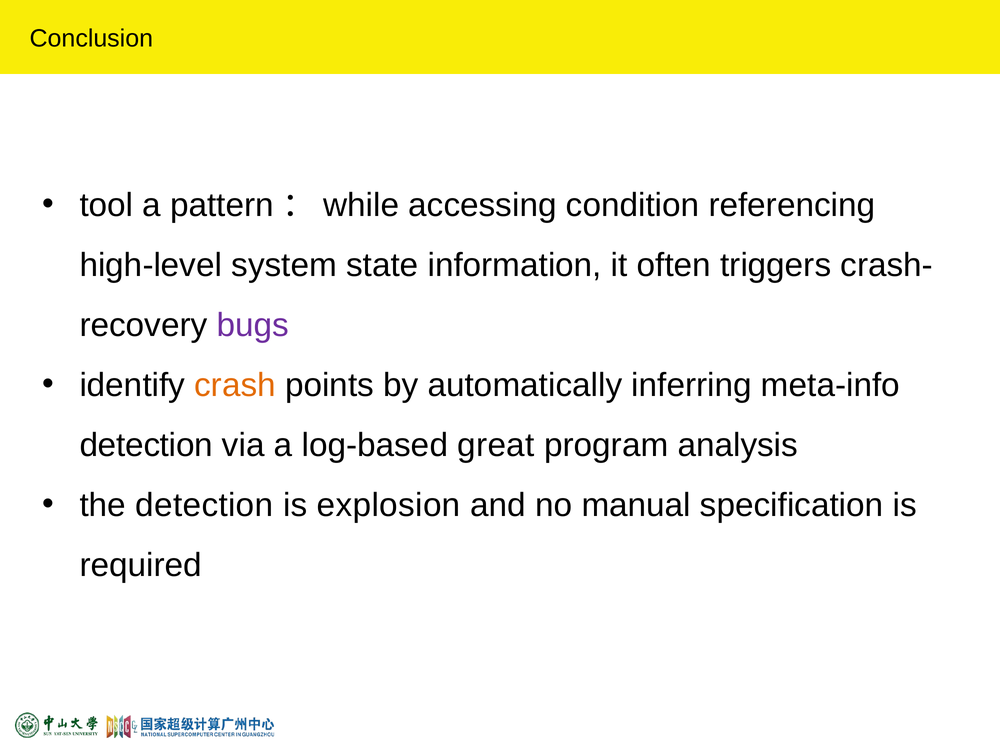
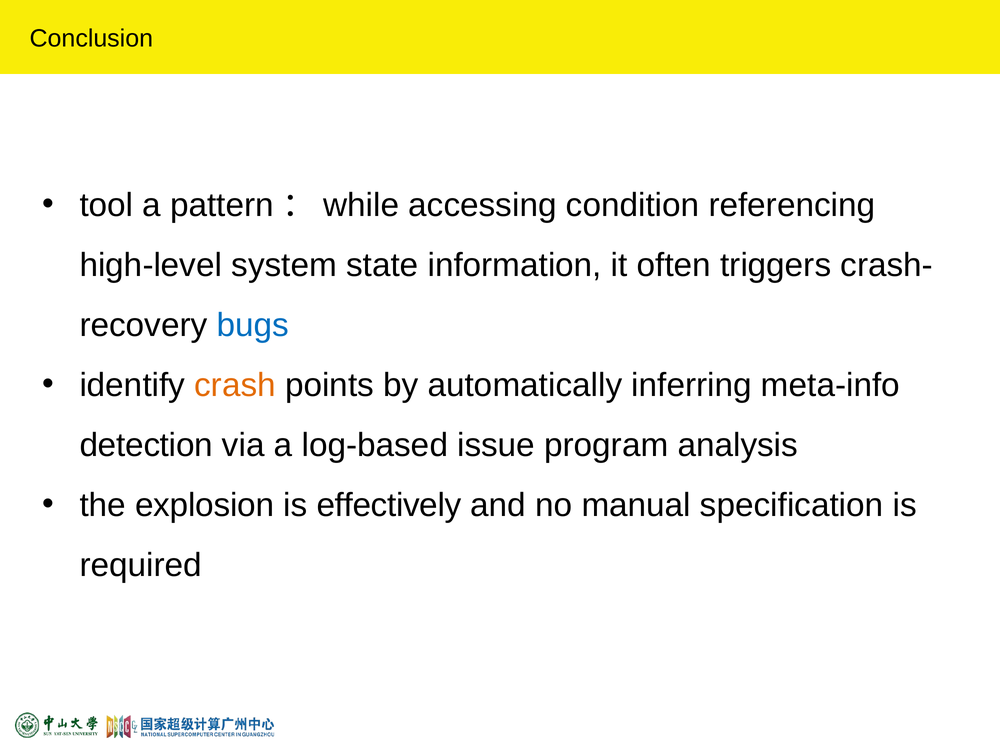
bugs colour: purple -> blue
great: great -> issue
the detection: detection -> explosion
explosion: explosion -> effectively
